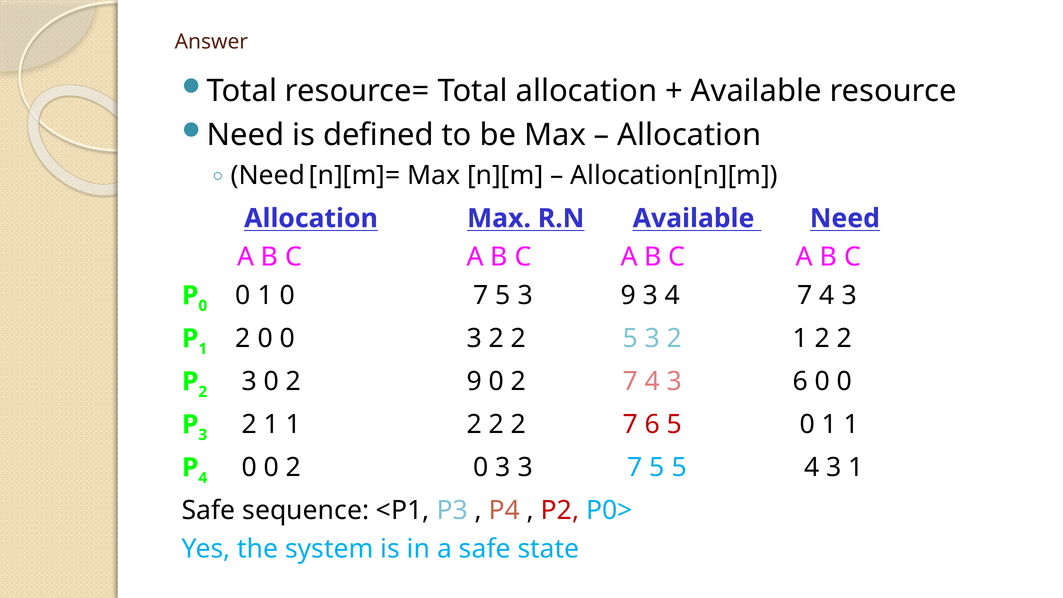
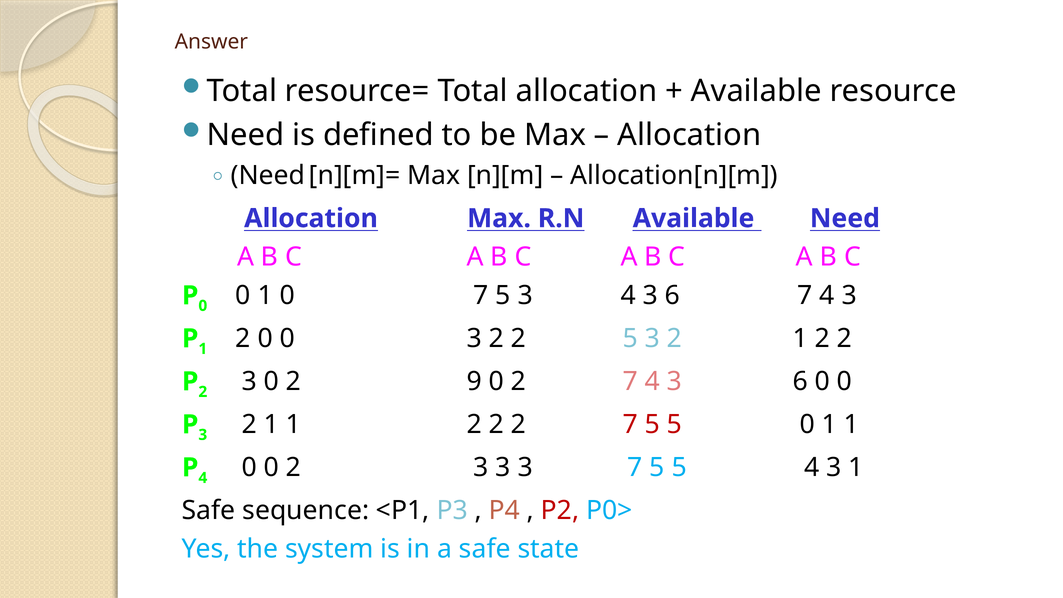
3 9: 9 -> 4
4 at (672, 295): 4 -> 6
2 7 6: 6 -> 5
0 2 0: 0 -> 3
